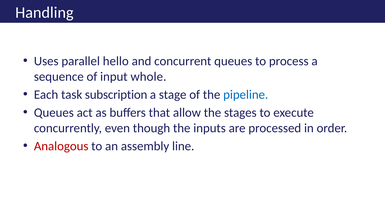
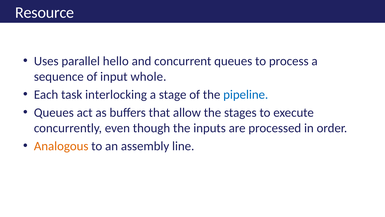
Handling: Handling -> Resource
subscription: subscription -> interlocking
Analogous colour: red -> orange
